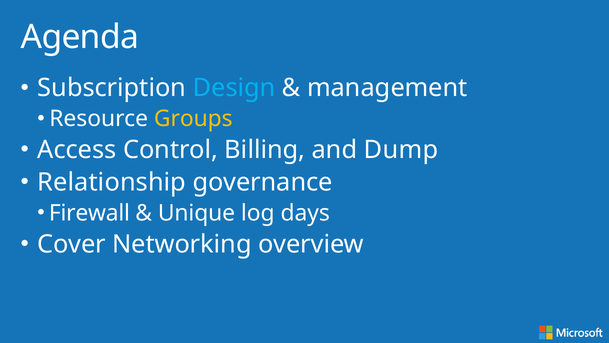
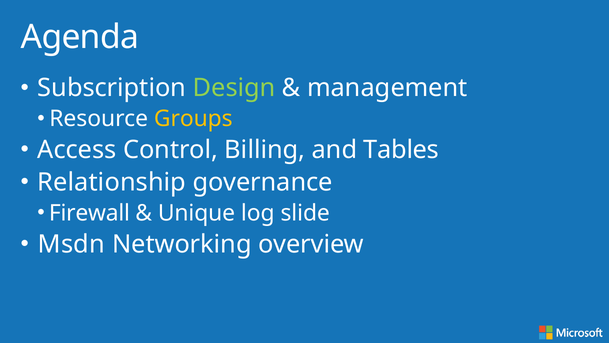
Design colour: light blue -> light green
Dump: Dump -> Tables
days: days -> slide
Cover: Cover -> Msdn
